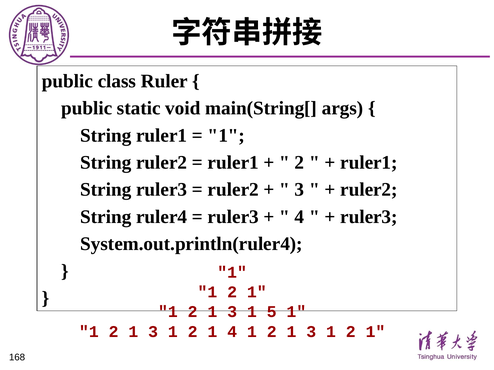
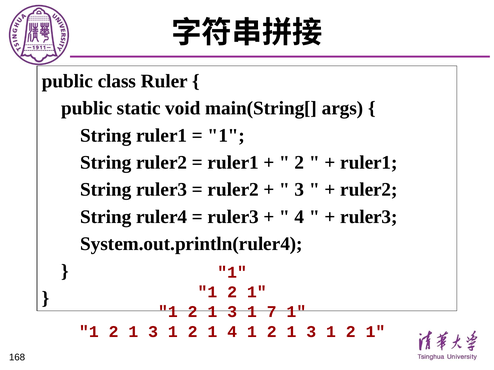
5: 5 -> 7
